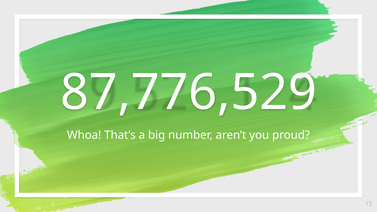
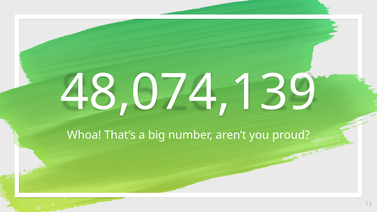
87,776,529: 87,776,529 -> 48,074,139
